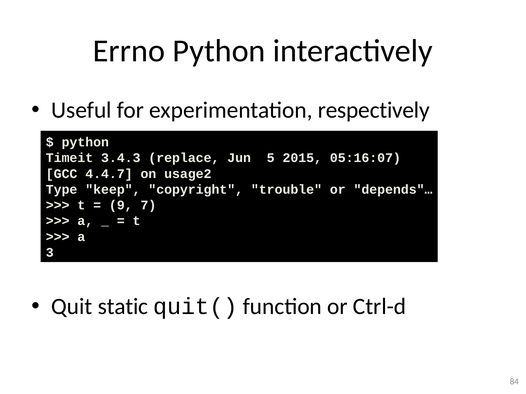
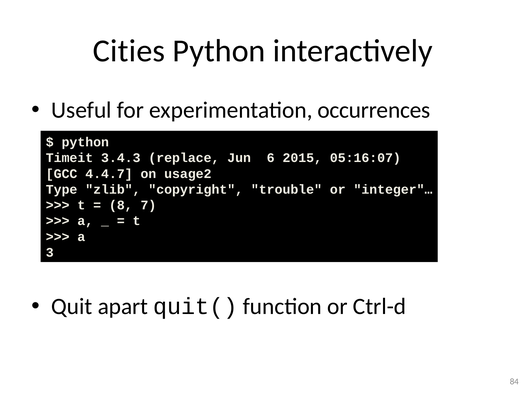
Errno: Errno -> Cities
respectively: respectively -> occurrences
5: 5 -> 6
keep: keep -> zlib
depends"…: depends"… -> integer"…
9: 9 -> 8
static: static -> apart
